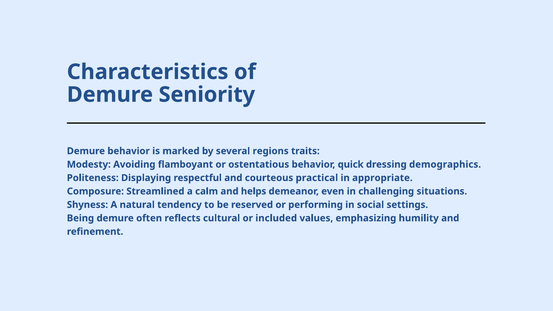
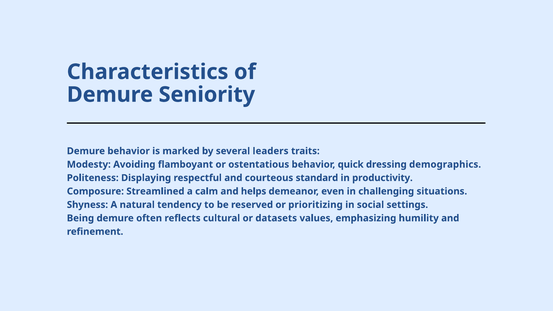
regions: regions -> leaders
practical: practical -> standard
appropriate: appropriate -> productivity
performing: performing -> prioritizing
included: included -> datasets
